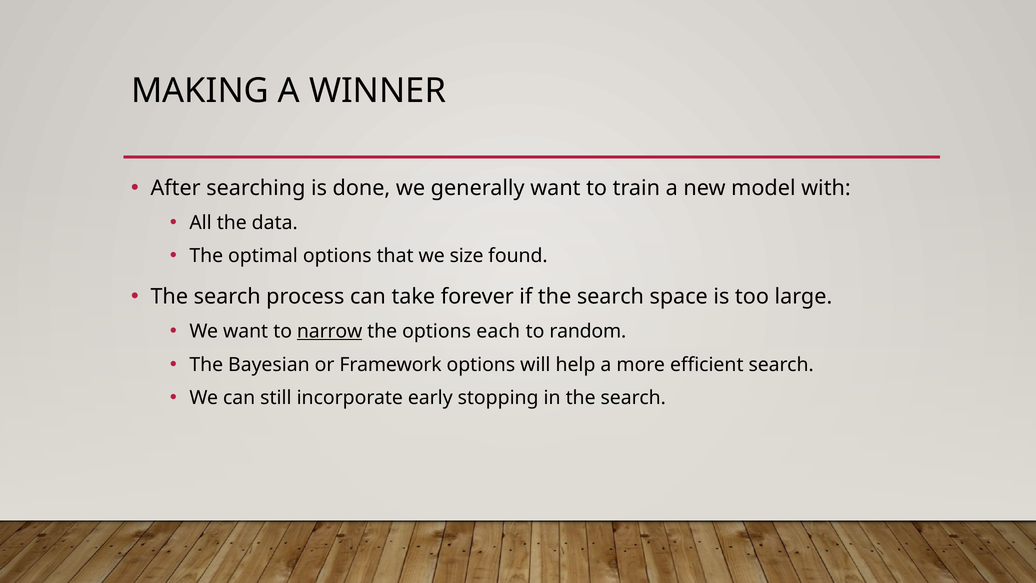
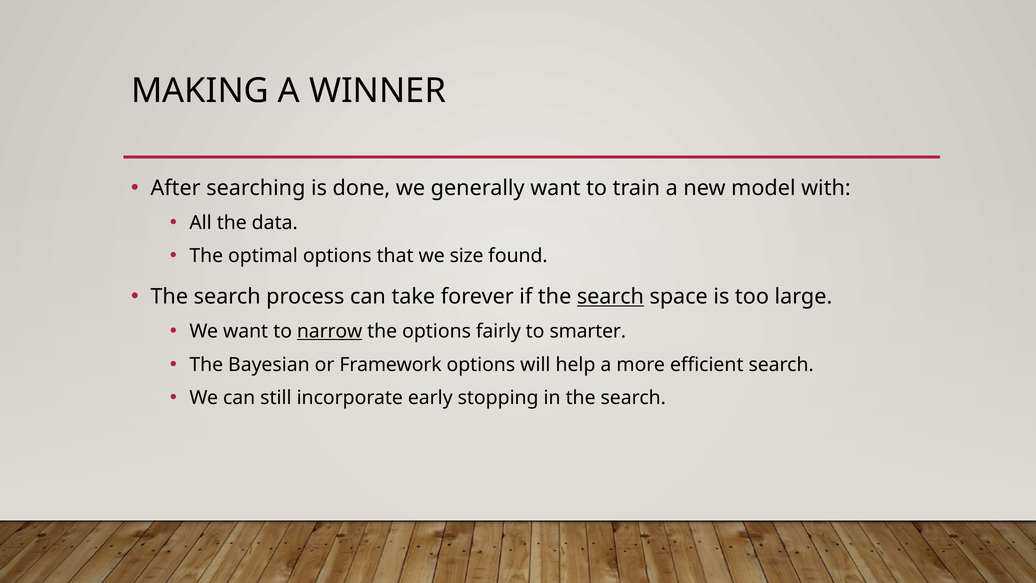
search at (610, 297) underline: none -> present
each: each -> fairly
random: random -> smarter
